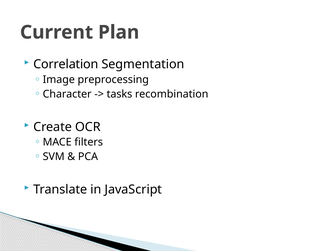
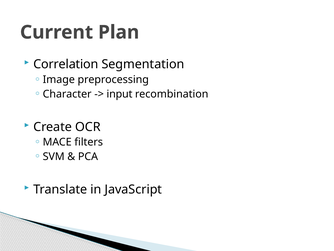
tasks: tasks -> input
